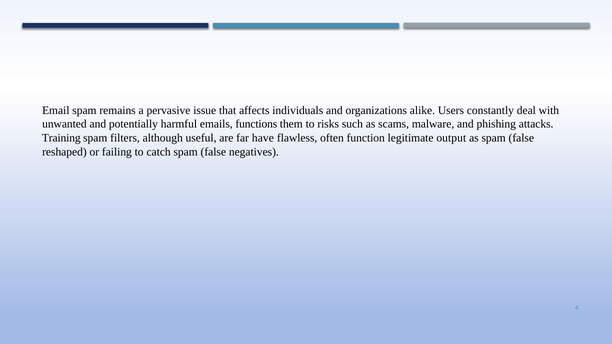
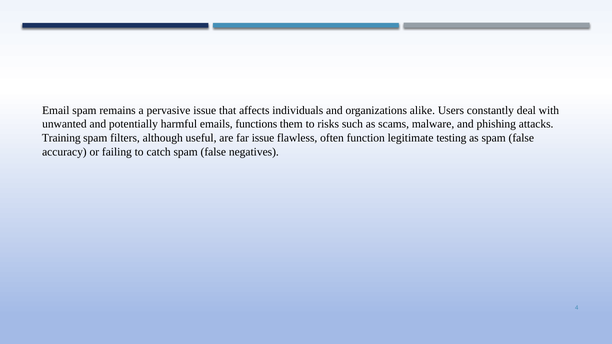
far have: have -> issue
output: output -> testing
reshaped: reshaped -> accuracy
